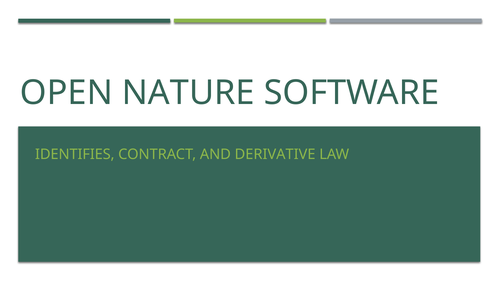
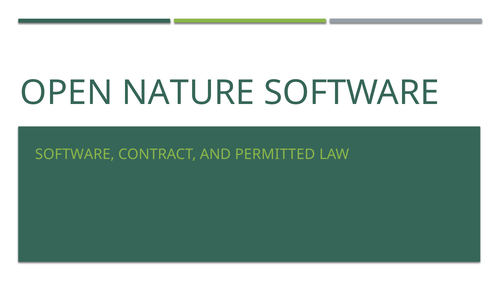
IDENTIFIES at (75, 154): IDENTIFIES -> SOFTWARE
DERIVATIVE: DERIVATIVE -> PERMITTED
